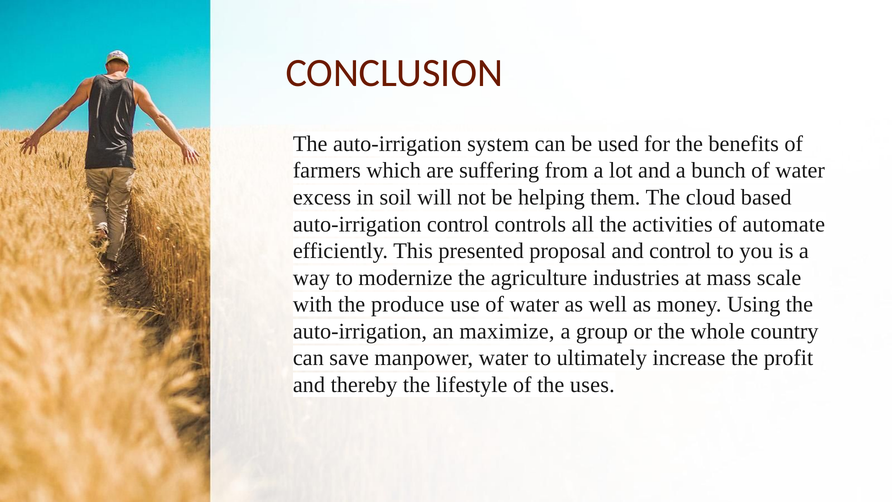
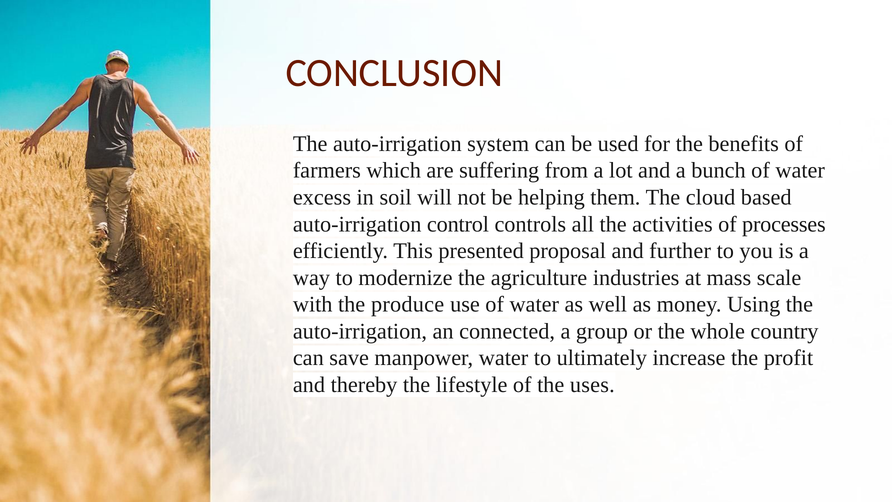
automate: automate -> processes
and control: control -> further
maximize: maximize -> connected
